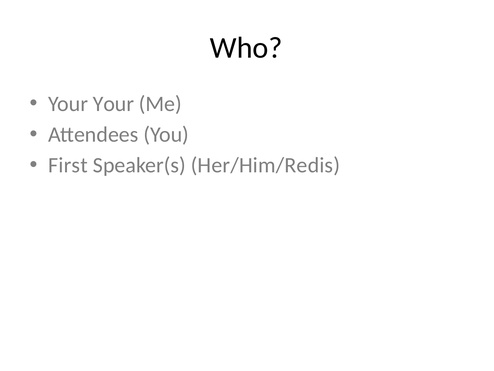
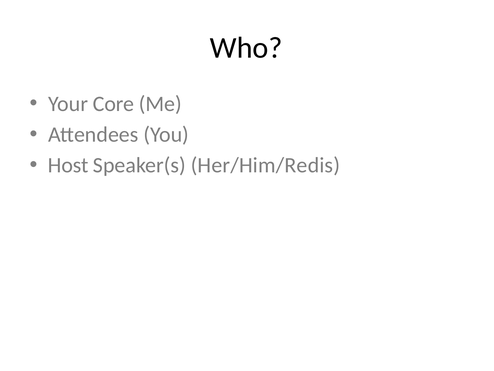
Your Your: Your -> Core
First: First -> Host
